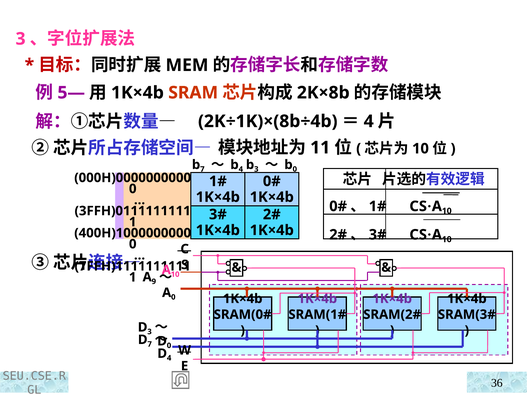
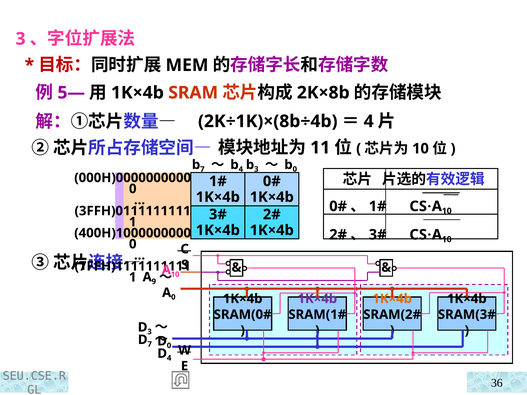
1K×4b at (392, 299) colour: purple -> orange
